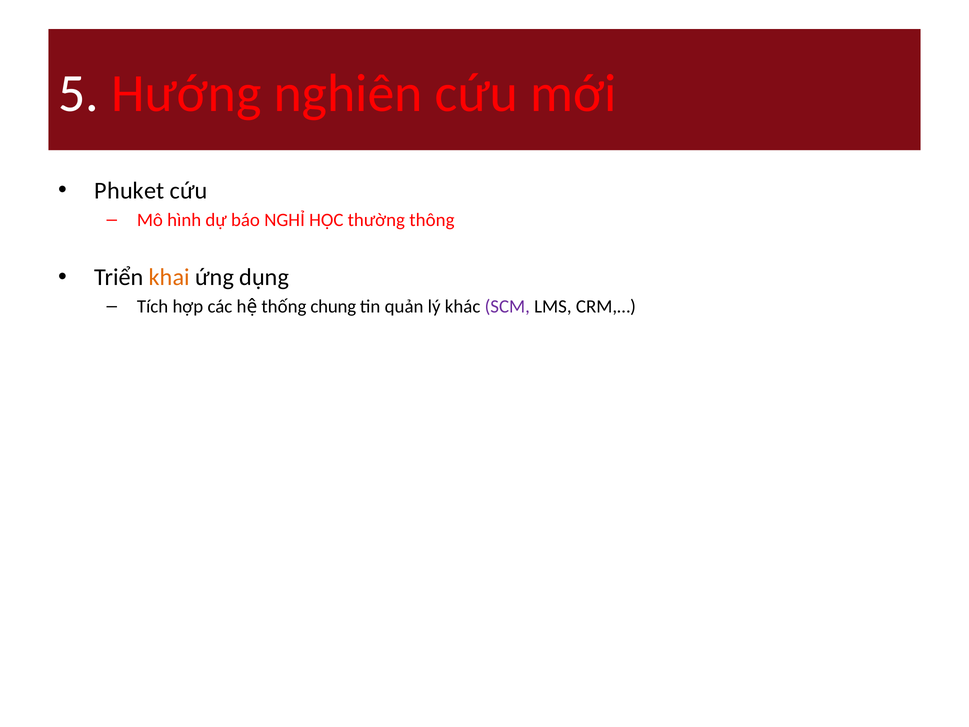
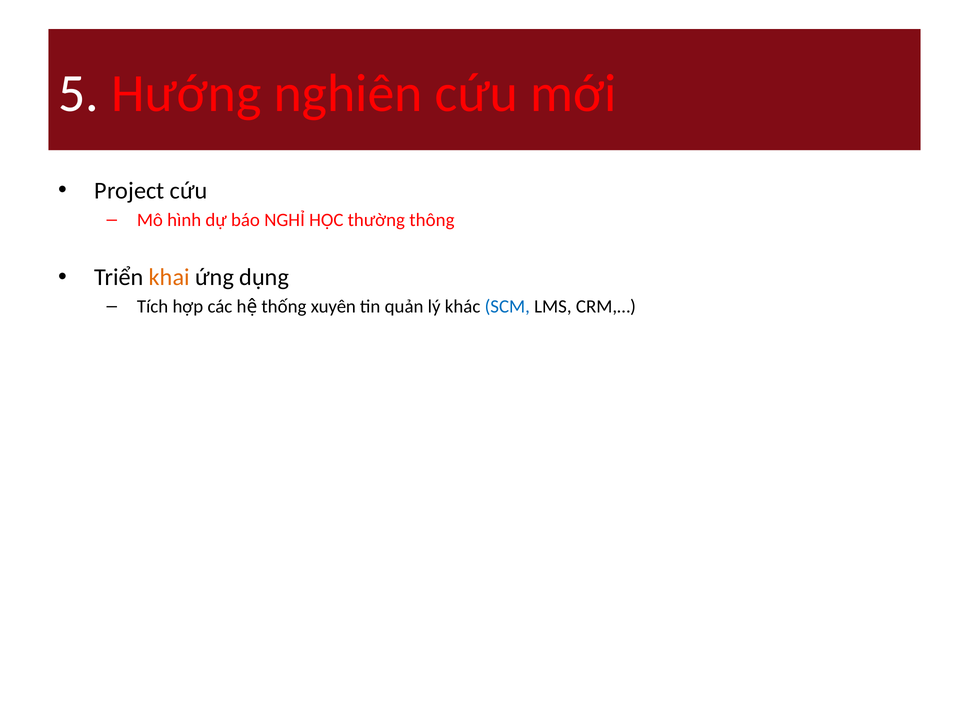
Phuket: Phuket -> Project
chung: chung -> xuyên
SCM colour: purple -> blue
